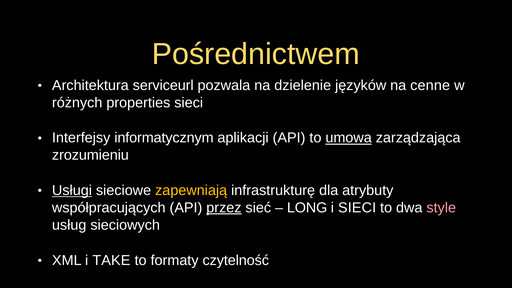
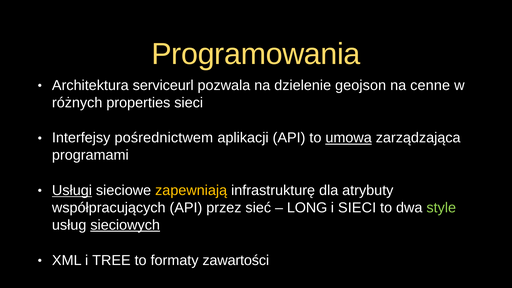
Pośrednictwem: Pośrednictwem -> Programowania
języków: języków -> geojson
informatycznym: informatycznym -> pośrednictwem
zrozumieniu: zrozumieniu -> programami
przez underline: present -> none
style colour: pink -> light green
sieciowych underline: none -> present
TAKE: TAKE -> TREE
czytelność: czytelność -> zawartości
